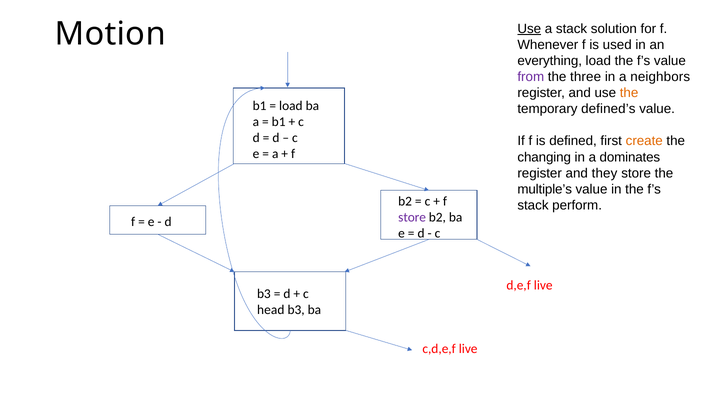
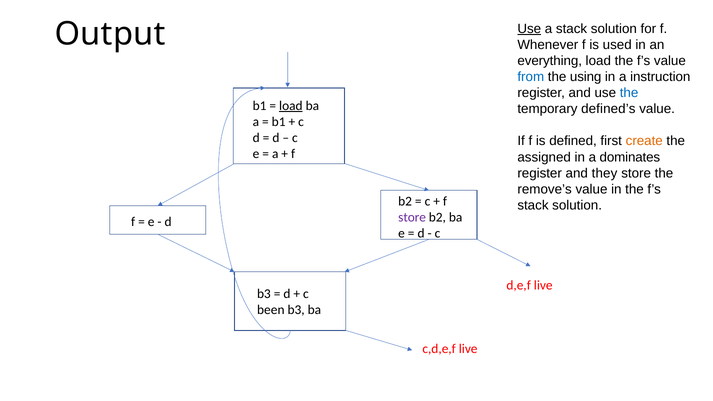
Motion: Motion -> Output
from colour: purple -> blue
three: three -> using
neighbors: neighbors -> instruction
the at (629, 93) colour: orange -> blue
load at (291, 106) underline: none -> present
changing: changing -> assigned
multiple’s: multiple’s -> remove’s
perform at (577, 205): perform -> solution
head: head -> been
